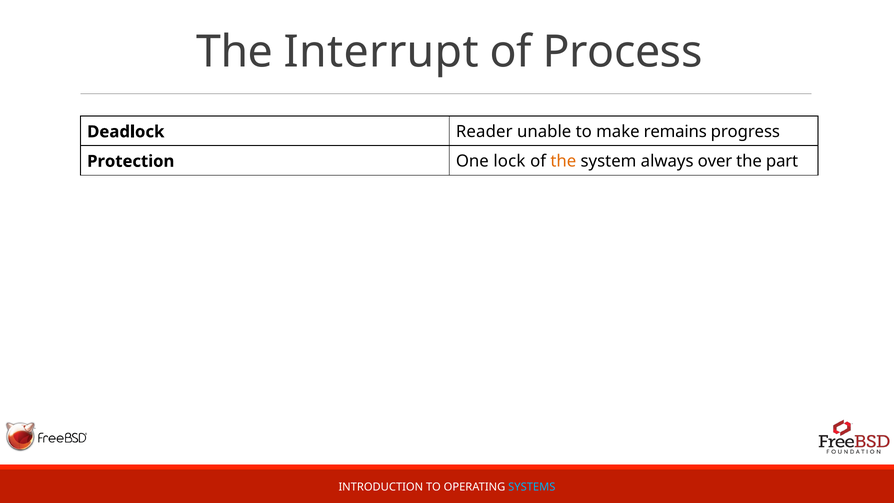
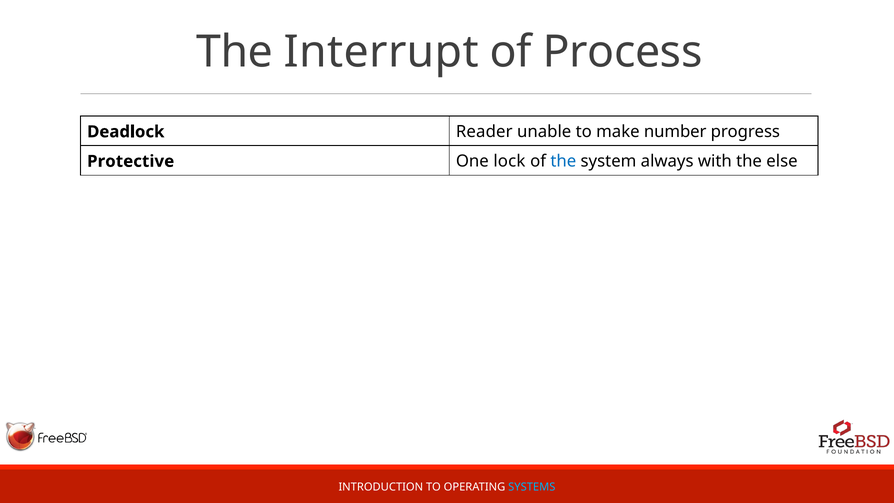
remains: remains -> number
Protection: Protection -> Protective
the at (563, 161) colour: orange -> blue
over: over -> with
part: part -> else
